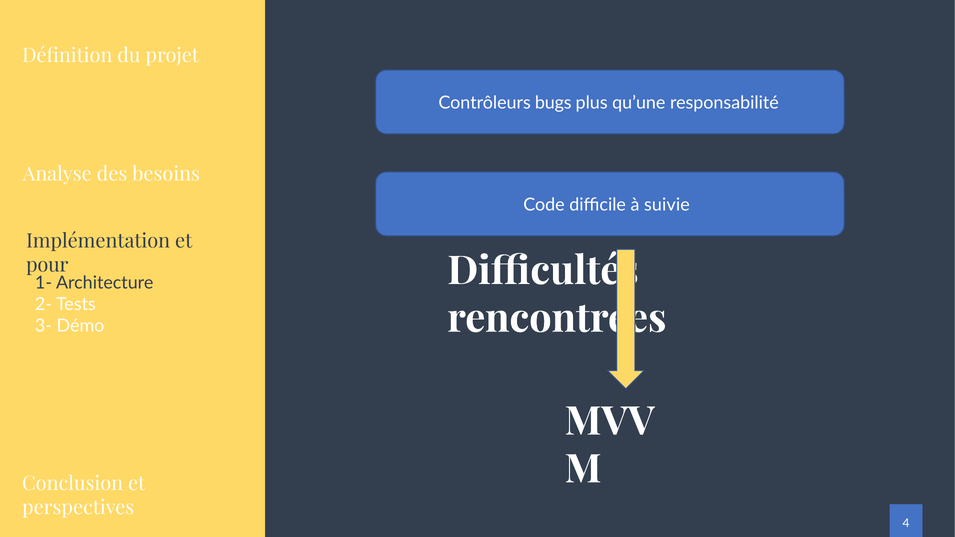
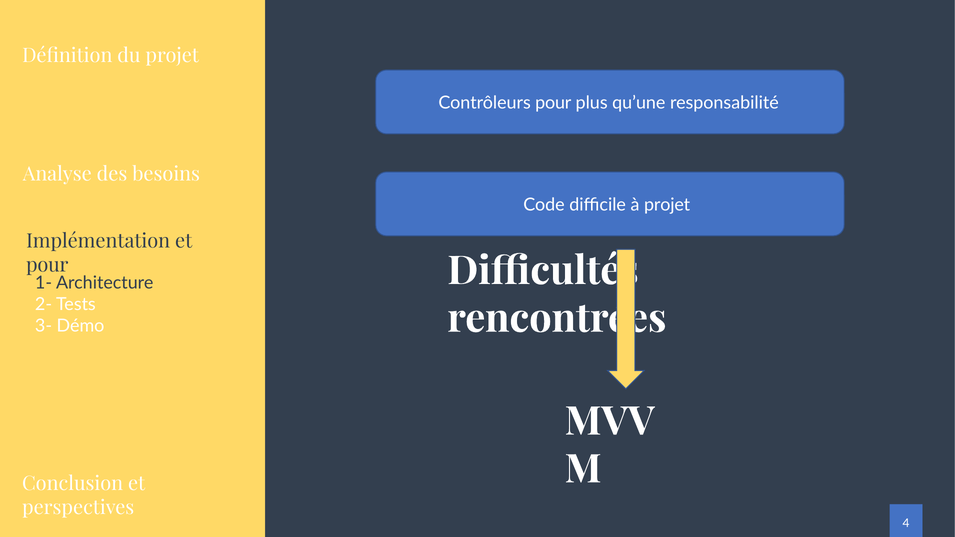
Contrôleurs bugs: bugs -> pour
à suivie: suivie -> projet
